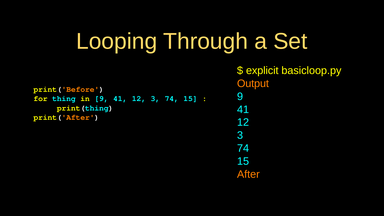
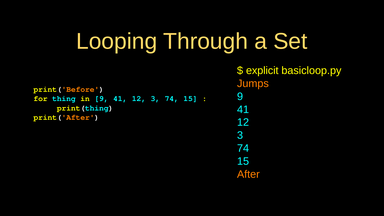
Output: Output -> Jumps
